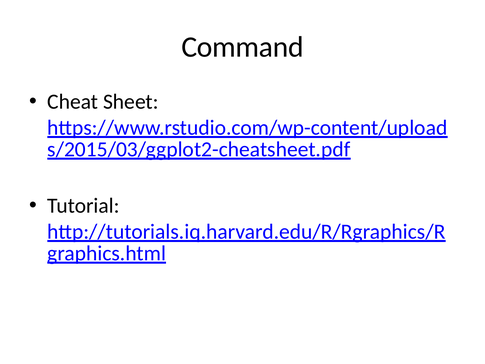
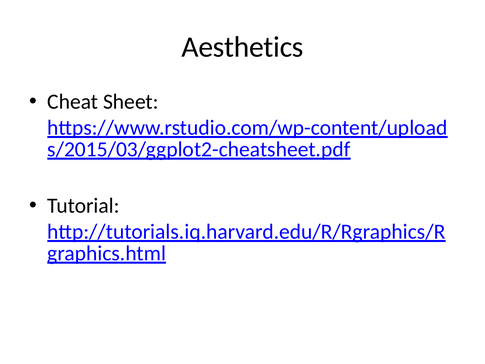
Command: Command -> Aesthetics
